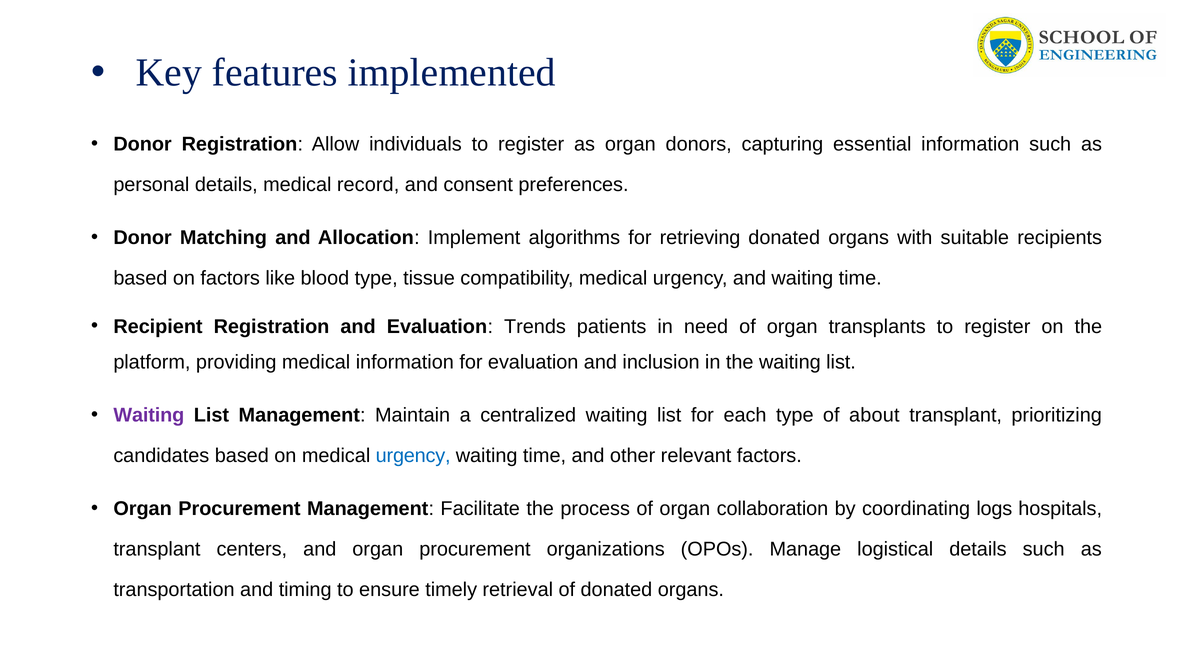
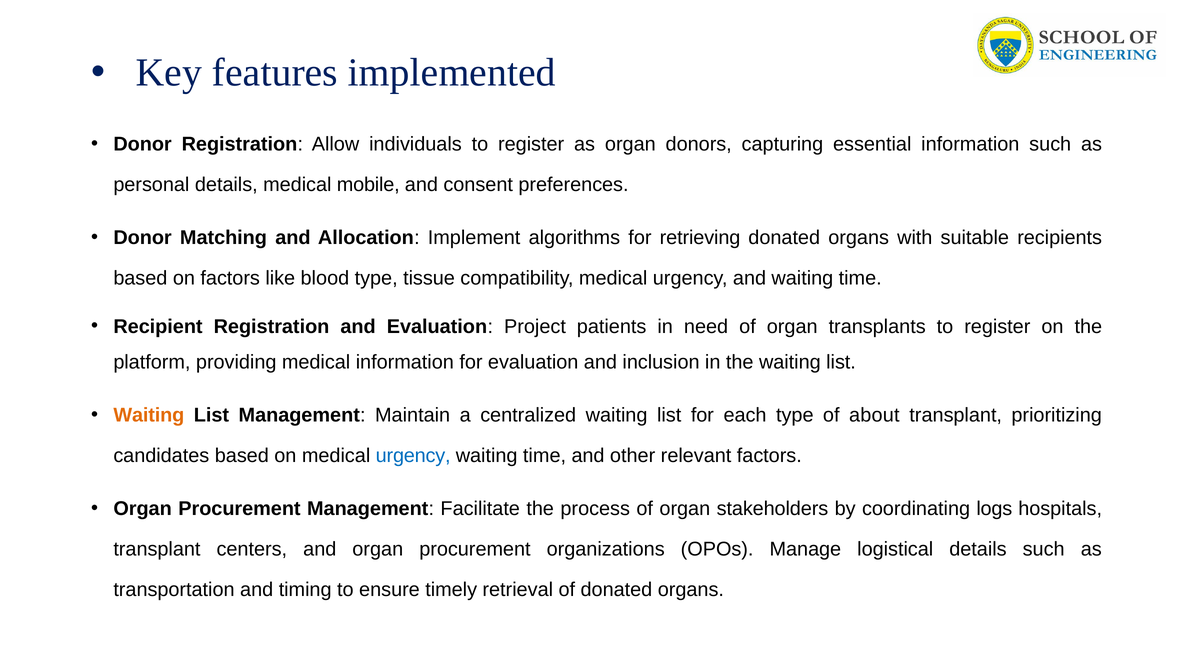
record: record -> mobile
Trends: Trends -> Project
Waiting at (149, 415) colour: purple -> orange
collaboration: collaboration -> stakeholders
